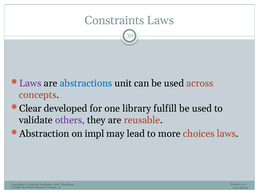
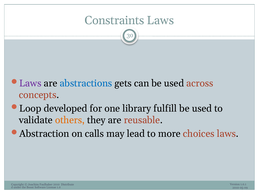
unit: unit -> gets
Clear: Clear -> Loop
others colour: purple -> orange
impl: impl -> calls
